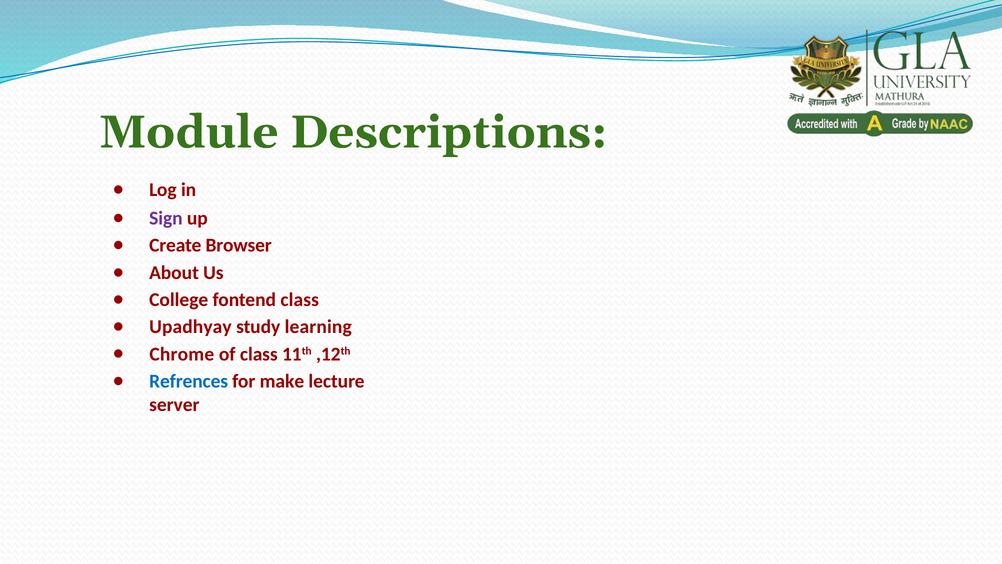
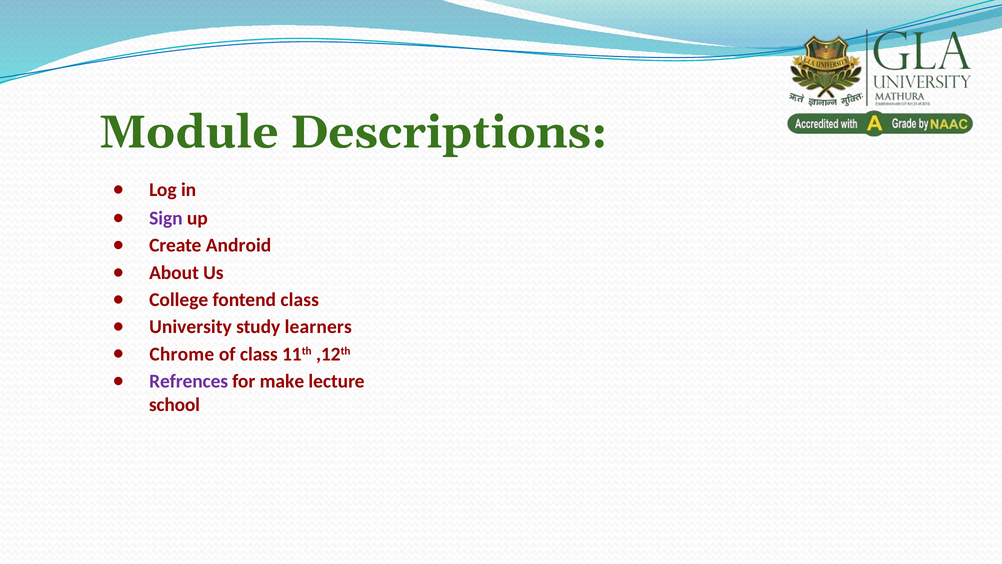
Browser: Browser -> Android
Upadhyay: Upadhyay -> University
learning: learning -> learners
Refrences colour: blue -> purple
server: server -> school
